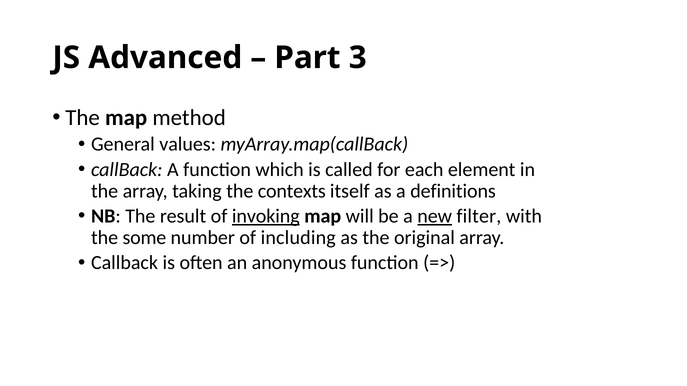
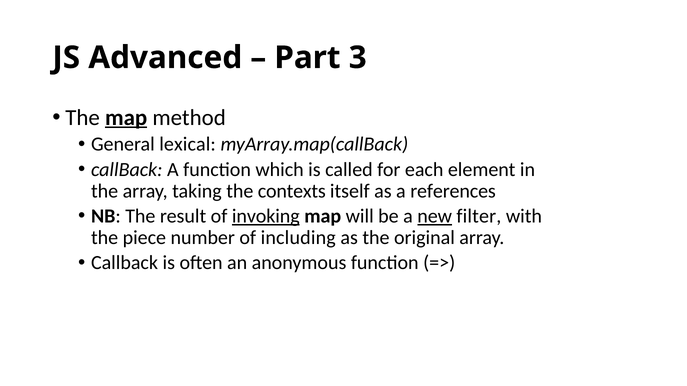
map at (126, 118) underline: none -> present
values: values -> lexical
definitions: definitions -> references
some: some -> piece
